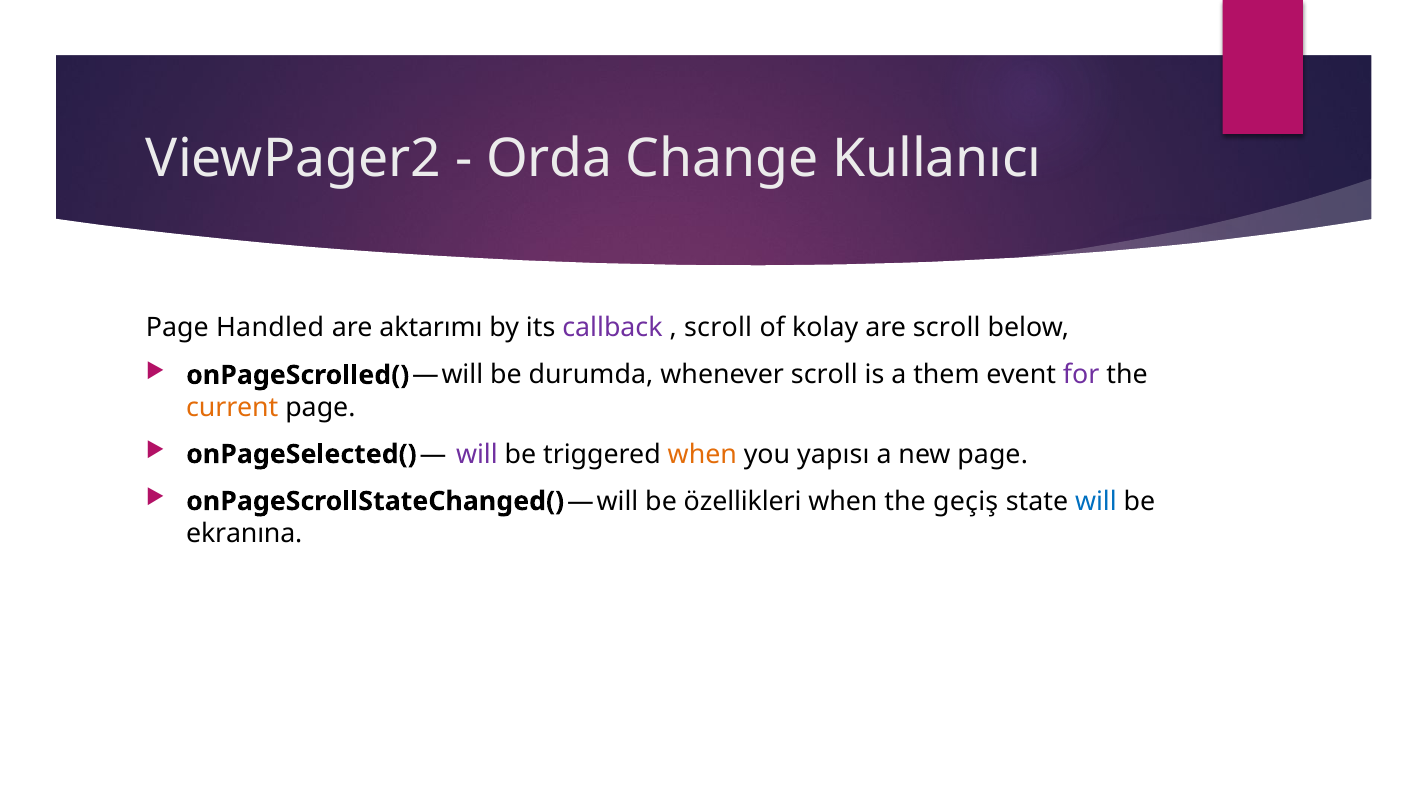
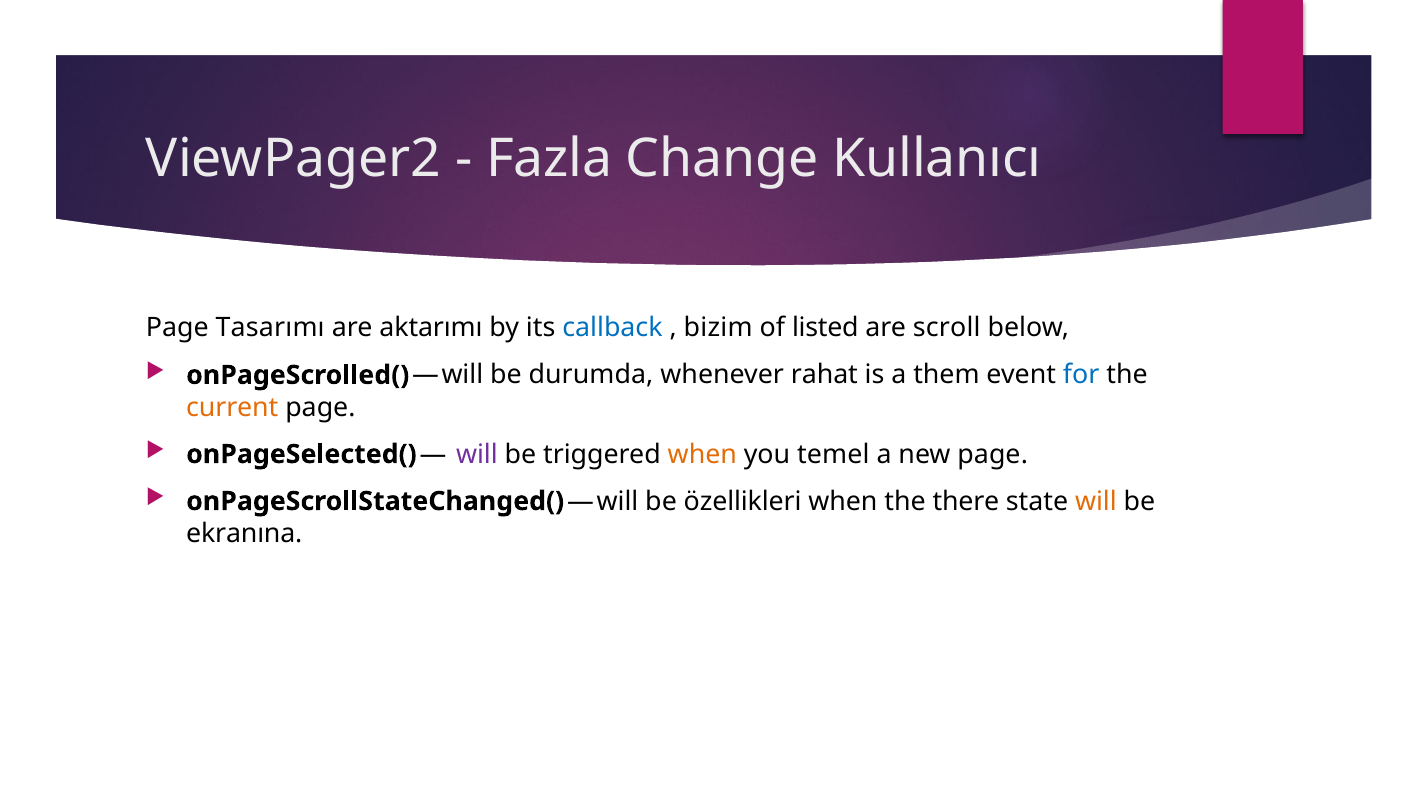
Orda: Orda -> Fazla
Handled: Handled -> Tasarımı
callback colour: purple -> blue
scroll at (718, 328): scroll -> bizim
kolay: kolay -> listed
whenever scroll: scroll -> rahat
for colour: purple -> blue
yapısı: yapısı -> temel
geçiş: geçiş -> there
will at (1096, 501) colour: blue -> orange
